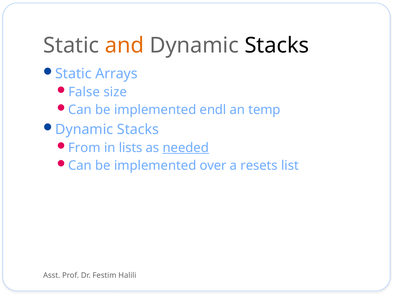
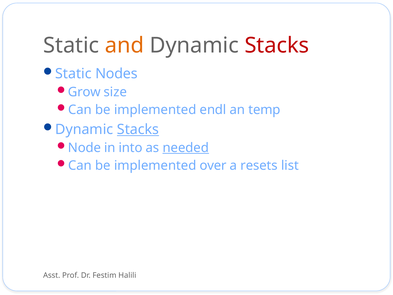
Stacks at (277, 45) colour: black -> red
Arrays: Arrays -> Nodes
False: False -> Grow
Stacks at (138, 129) underline: none -> present
From: From -> Node
lists: lists -> into
